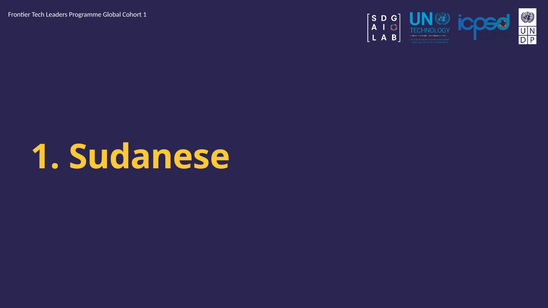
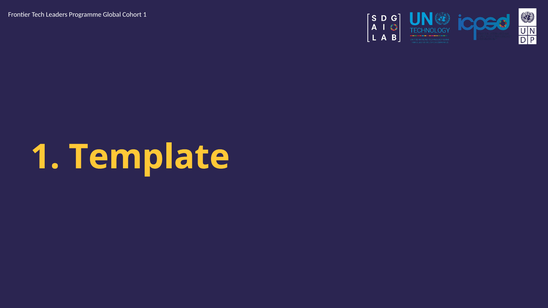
Sudanese: Sudanese -> Template
